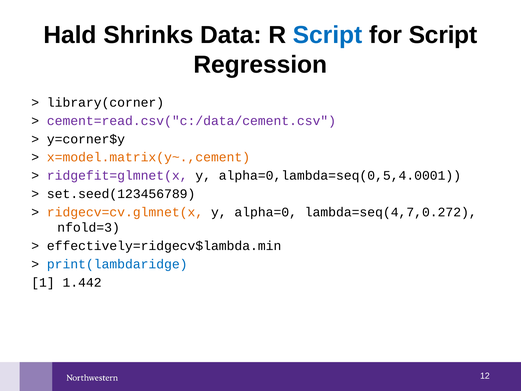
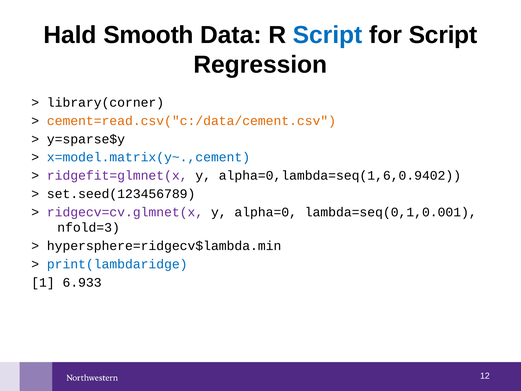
Shrinks: Shrinks -> Smooth
cement=read.csv("c:/data/cement.csv colour: purple -> orange
y=corner$y: y=corner$y -> y=sparse$y
x=model.matrix(y~.,cement colour: orange -> blue
alpha=0,lambda=seq(0,5,4.0001: alpha=0,lambda=seq(0,5,4.0001 -> alpha=0,lambda=seq(1,6,0.9402
ridgecv=cv.glmnet(x colour: orange -> purple
lambda=seq(4,7,0.272: lambda=seq(4,7,0.272 -> lambda=seq(0,1,0.001
effectively=ridgecv$lambda.min: effectively=ridgecv$lambda.min -> hypersphere=ridgecv$lambda.min
1.442: 1.442 -> 6.933
